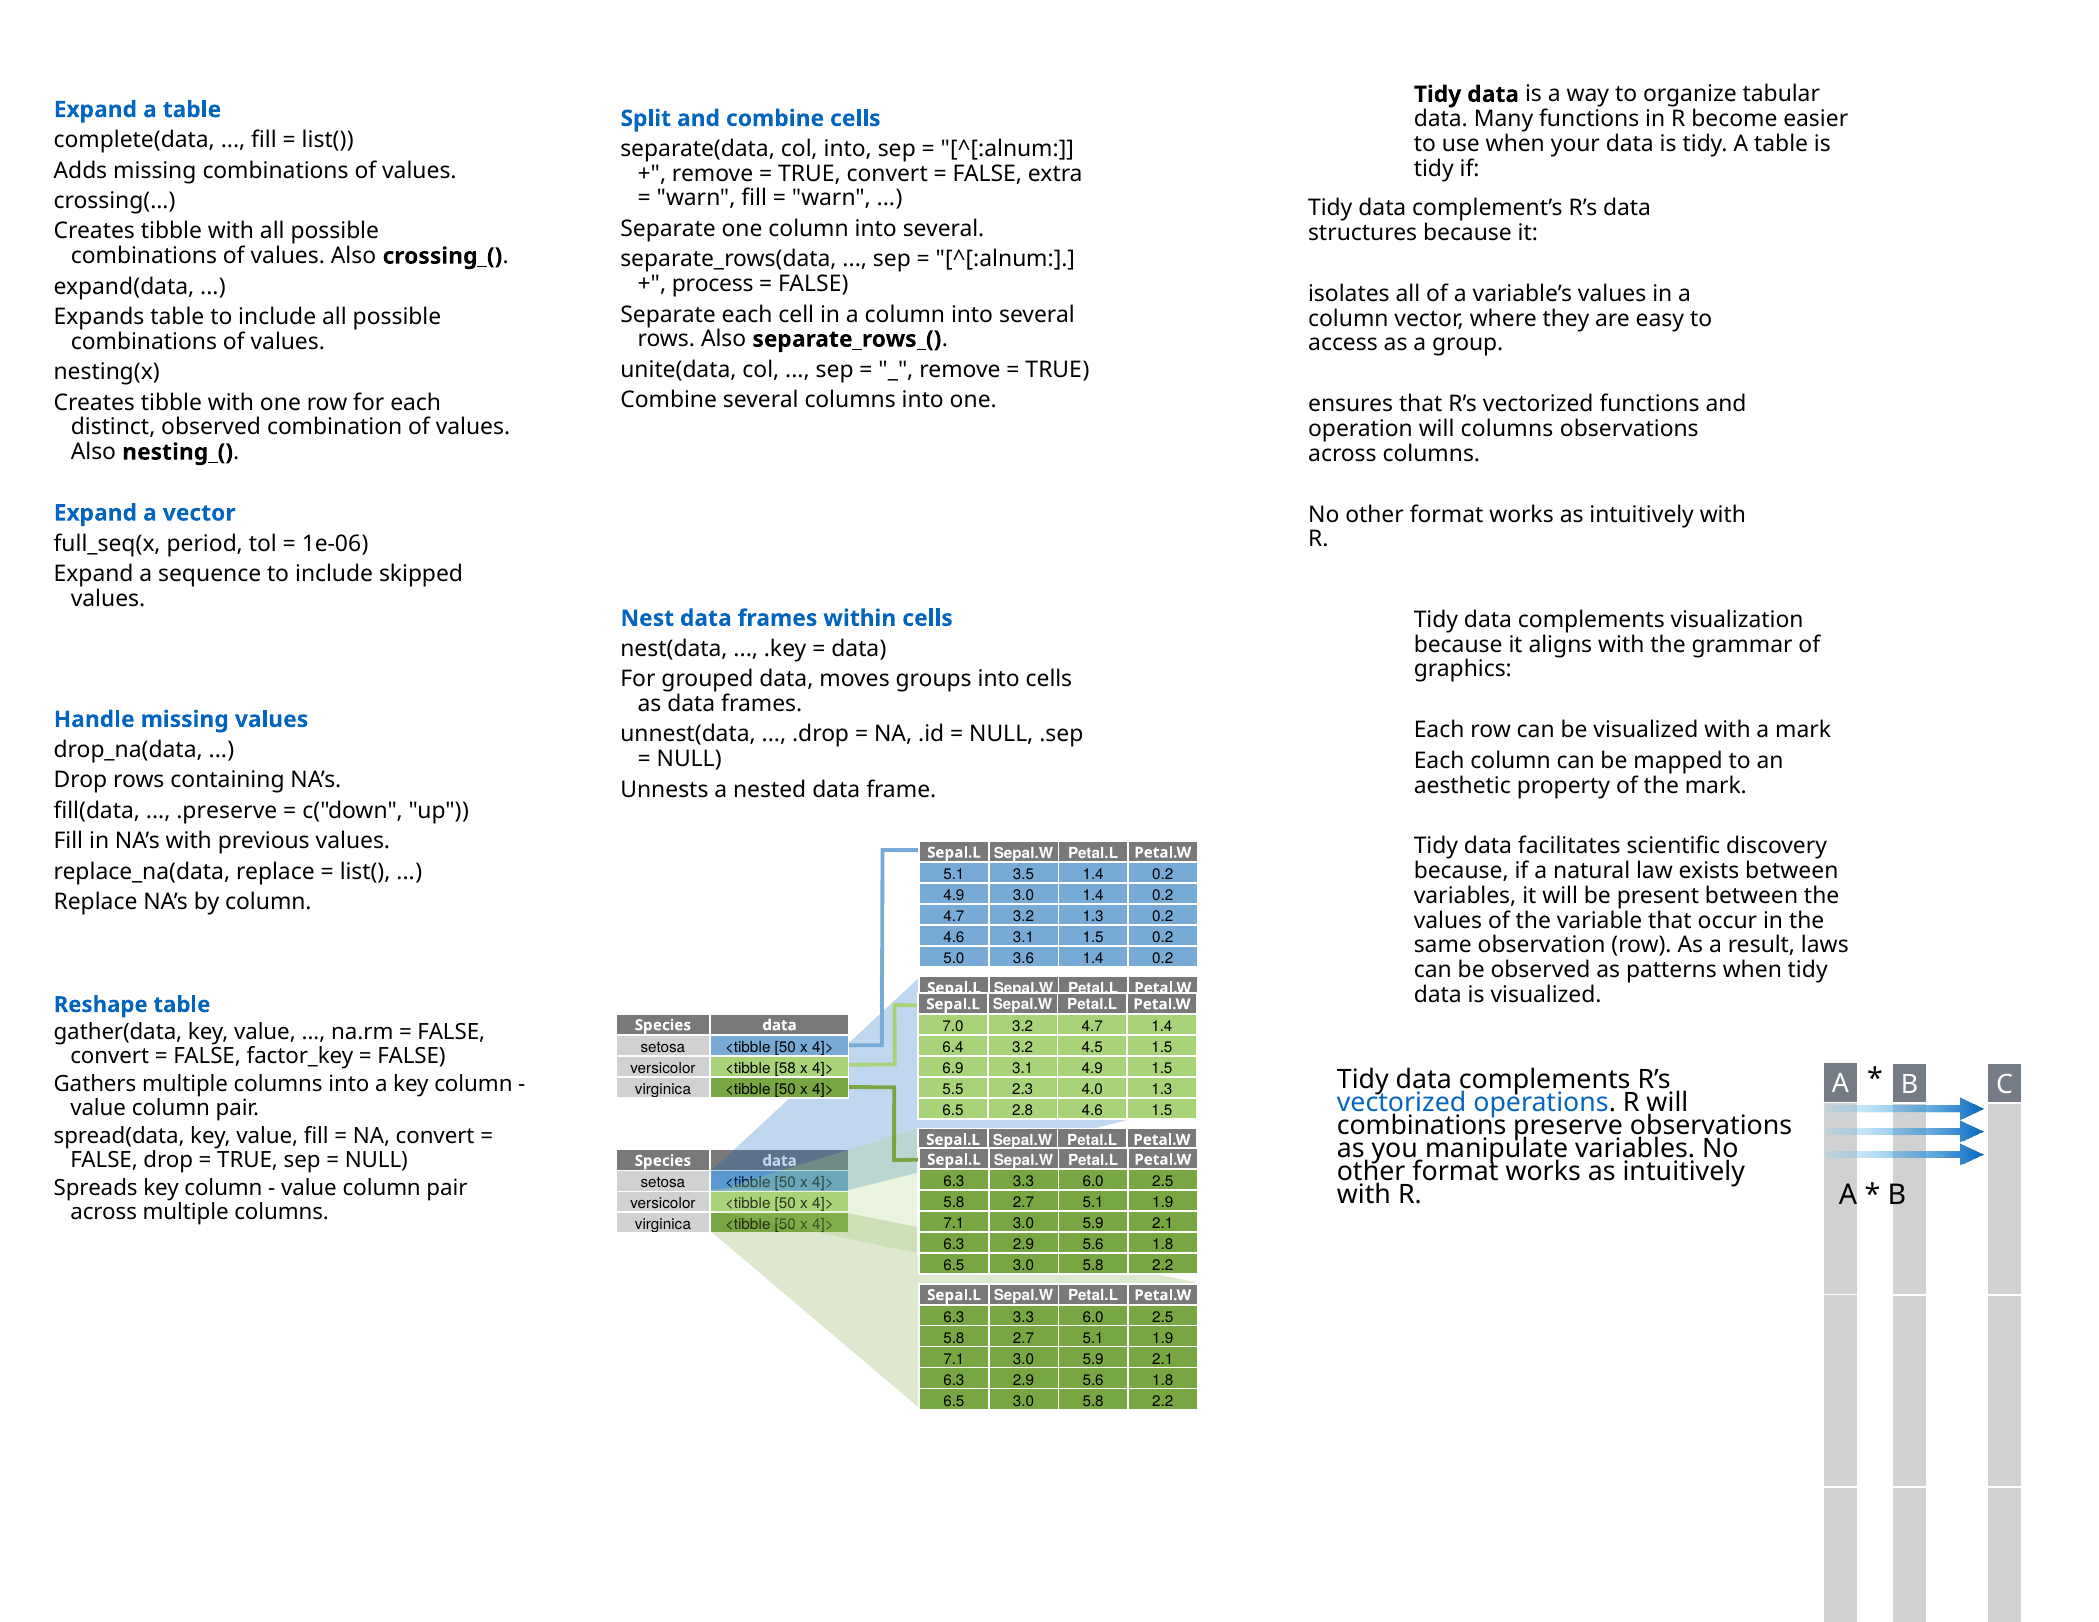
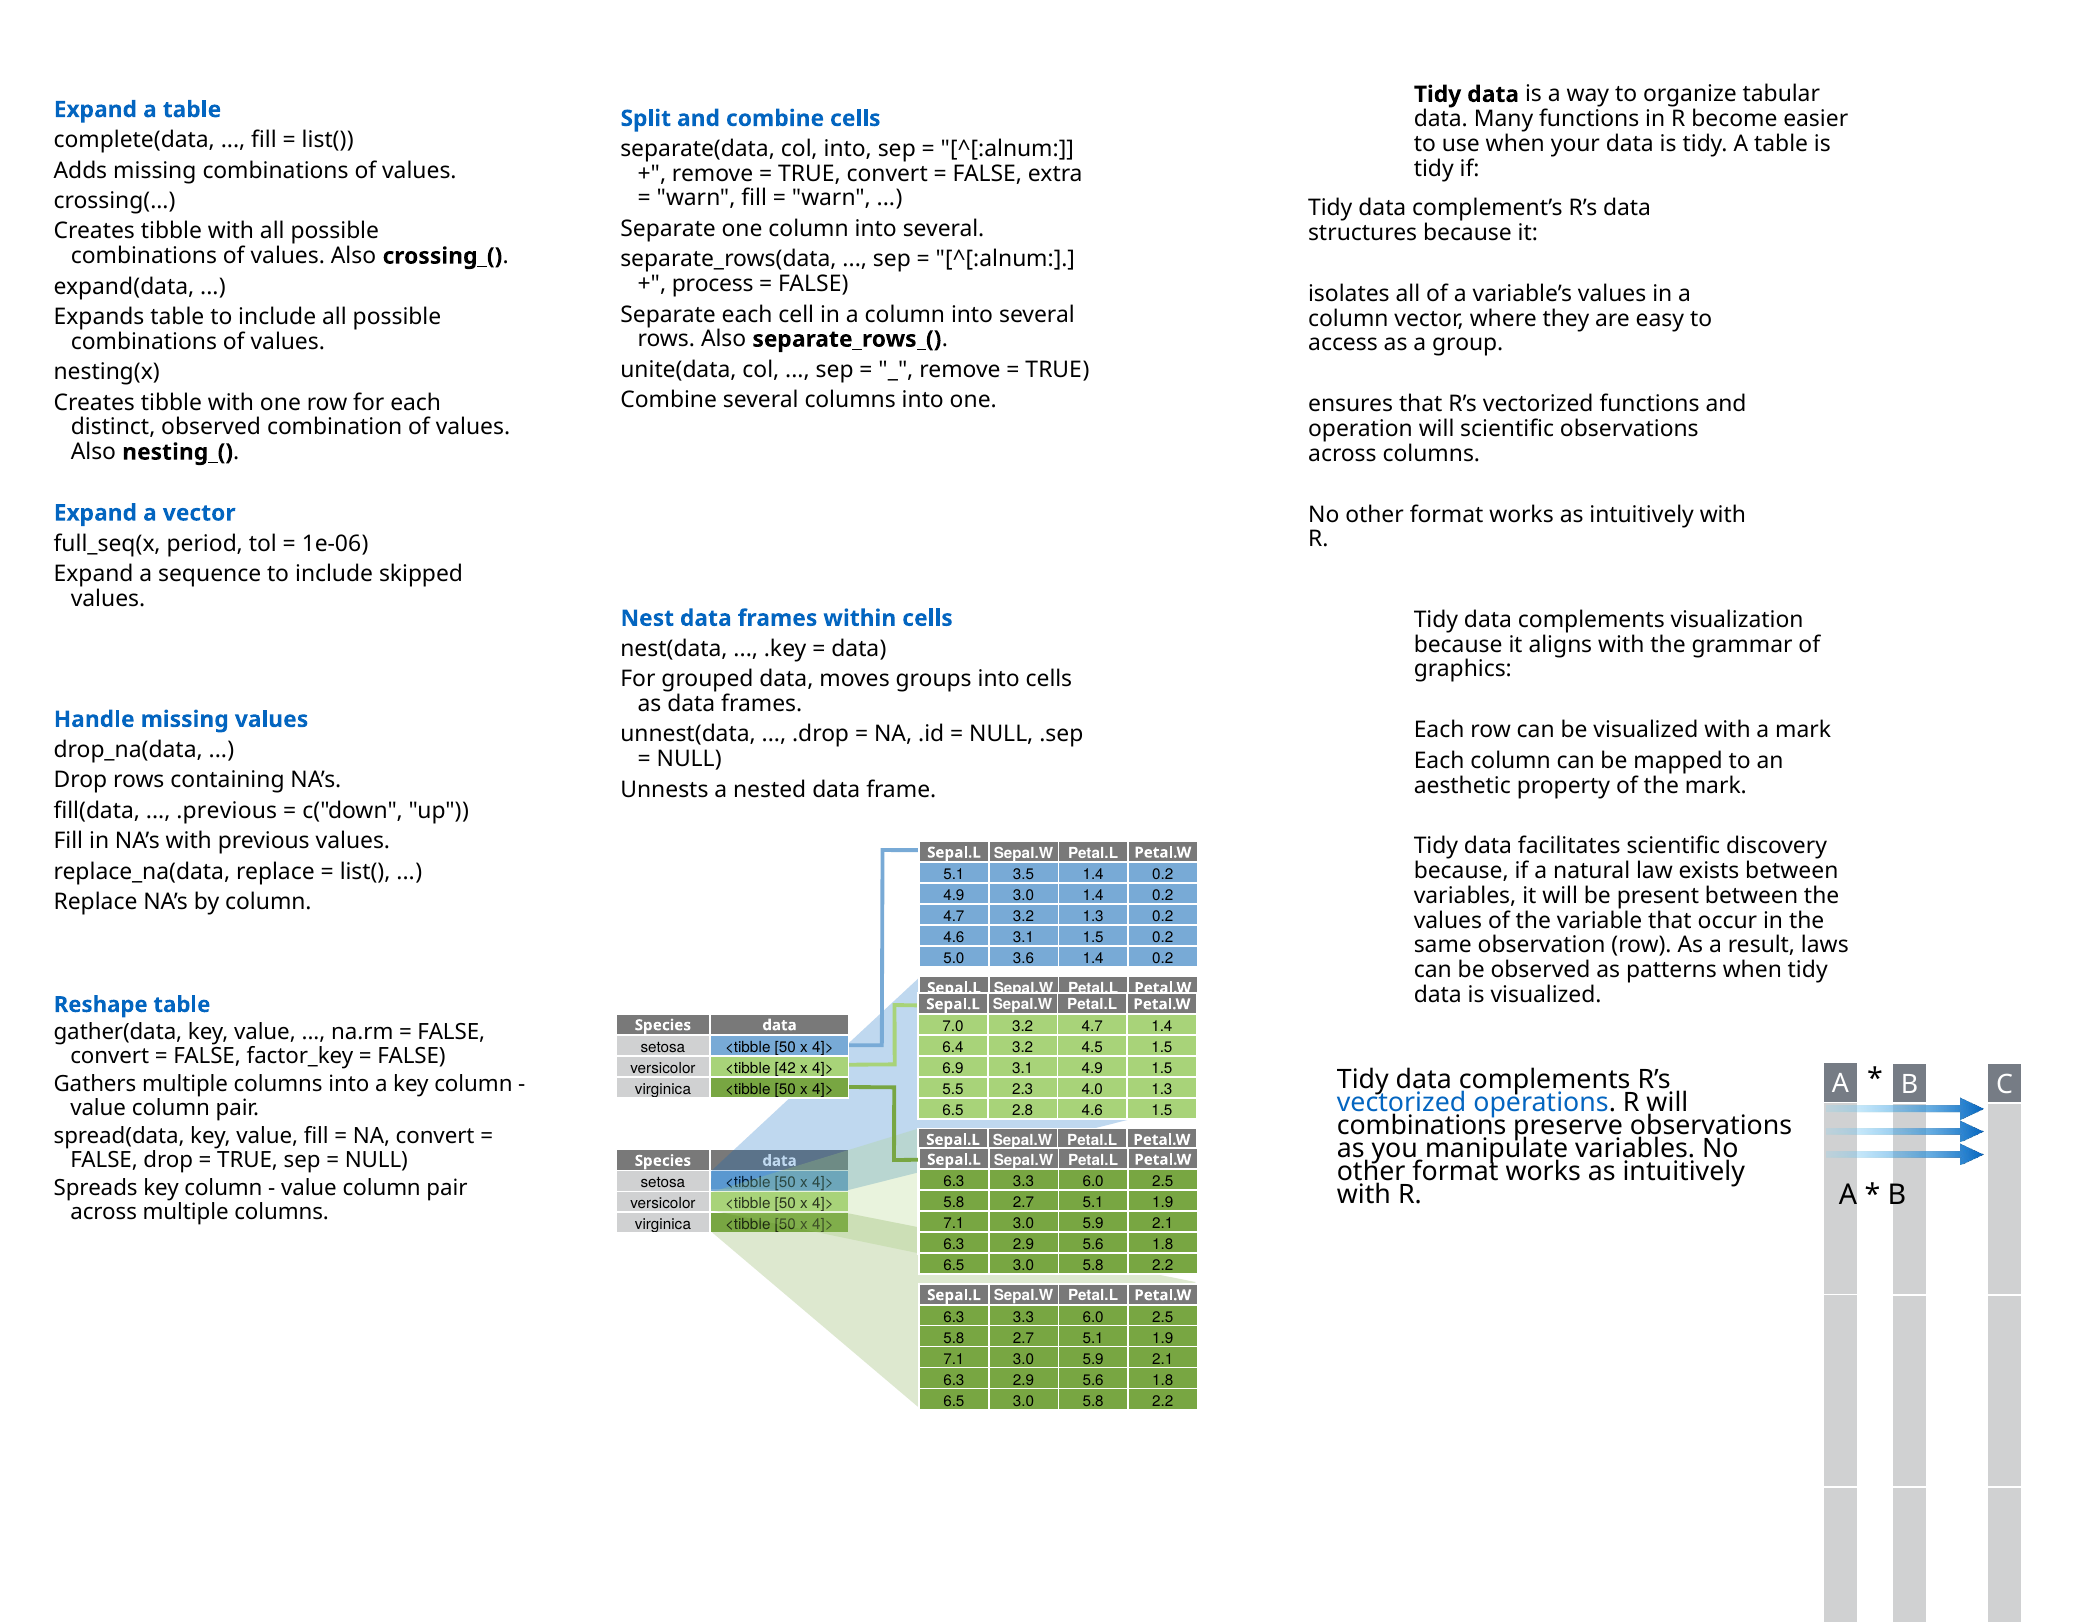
will columns: columns -> scientific
.preserve: .preserve -> .previous
58: 58 -> 42
